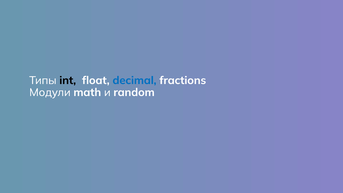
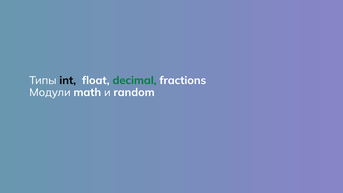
decimal colour: blue -> green
